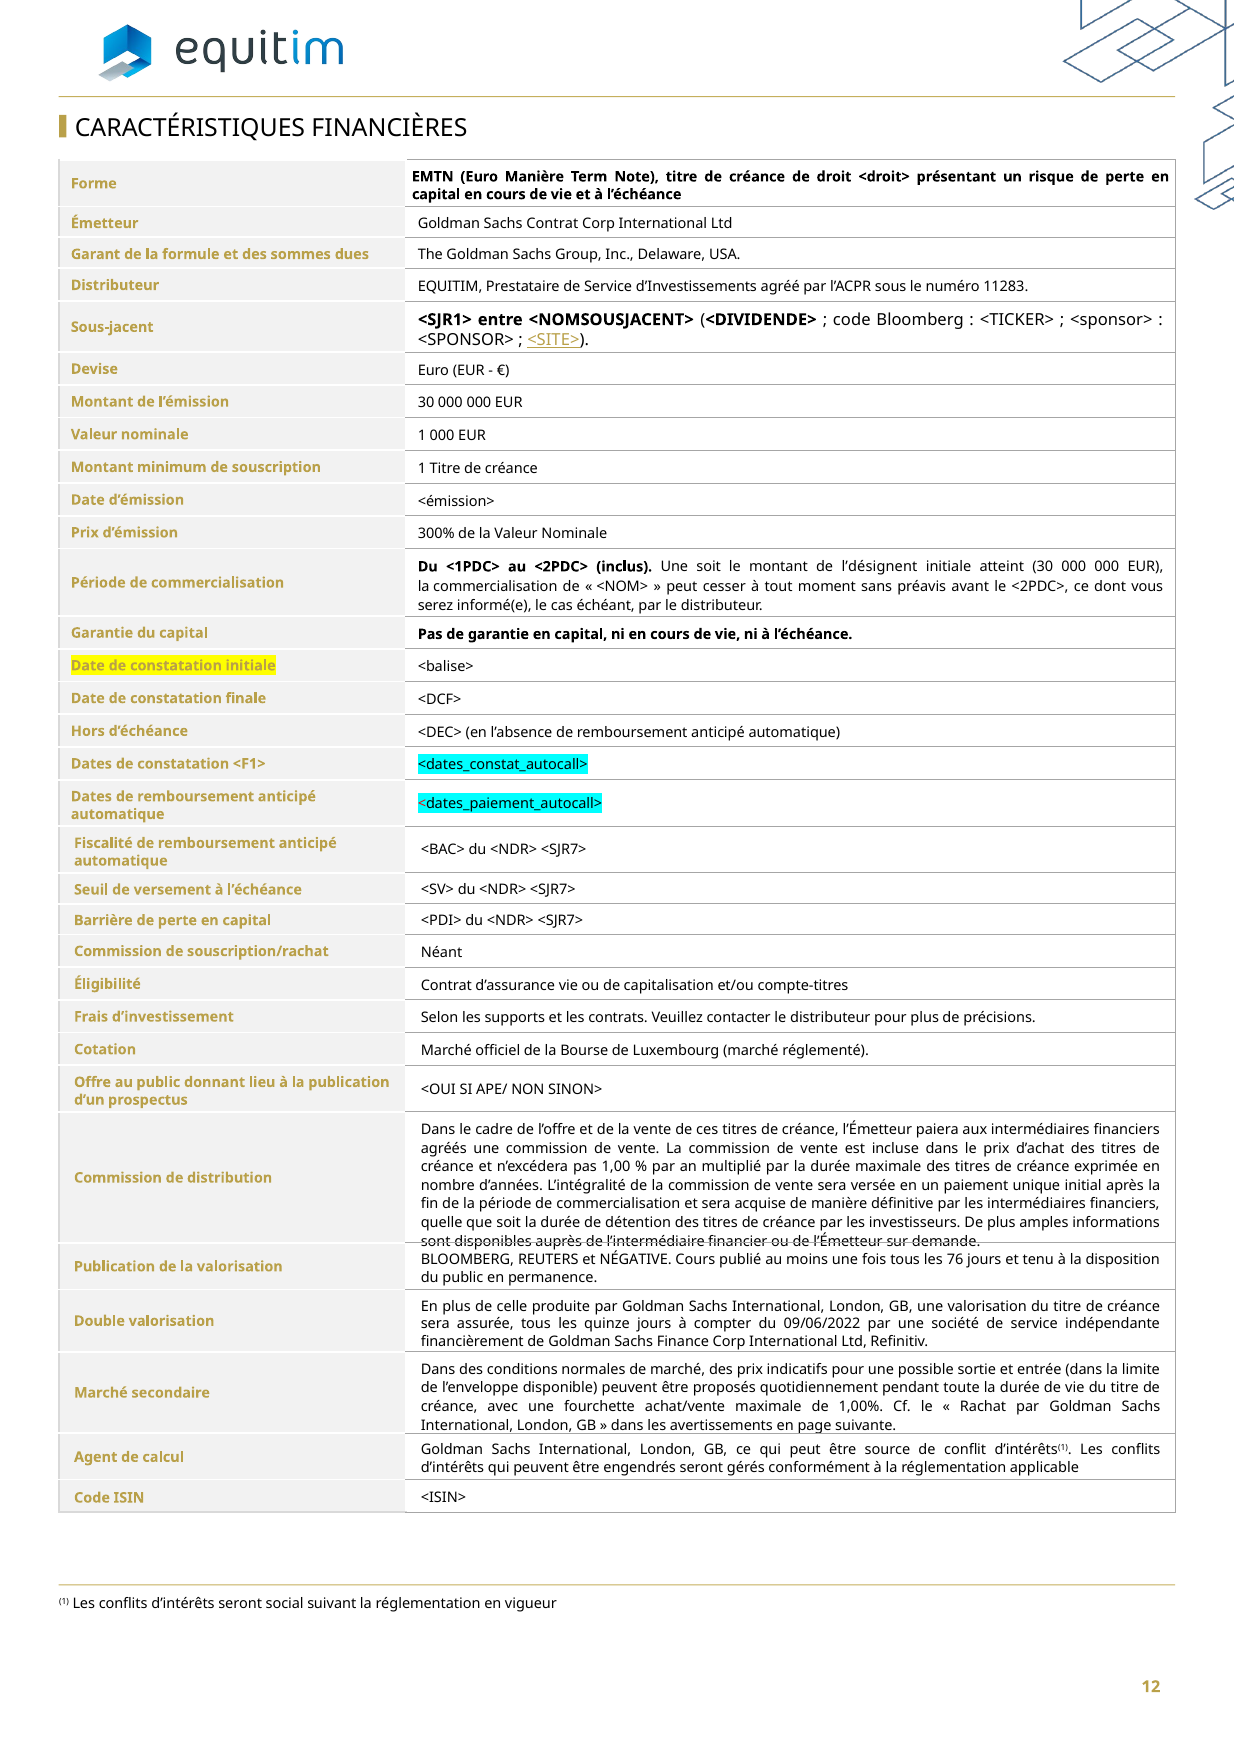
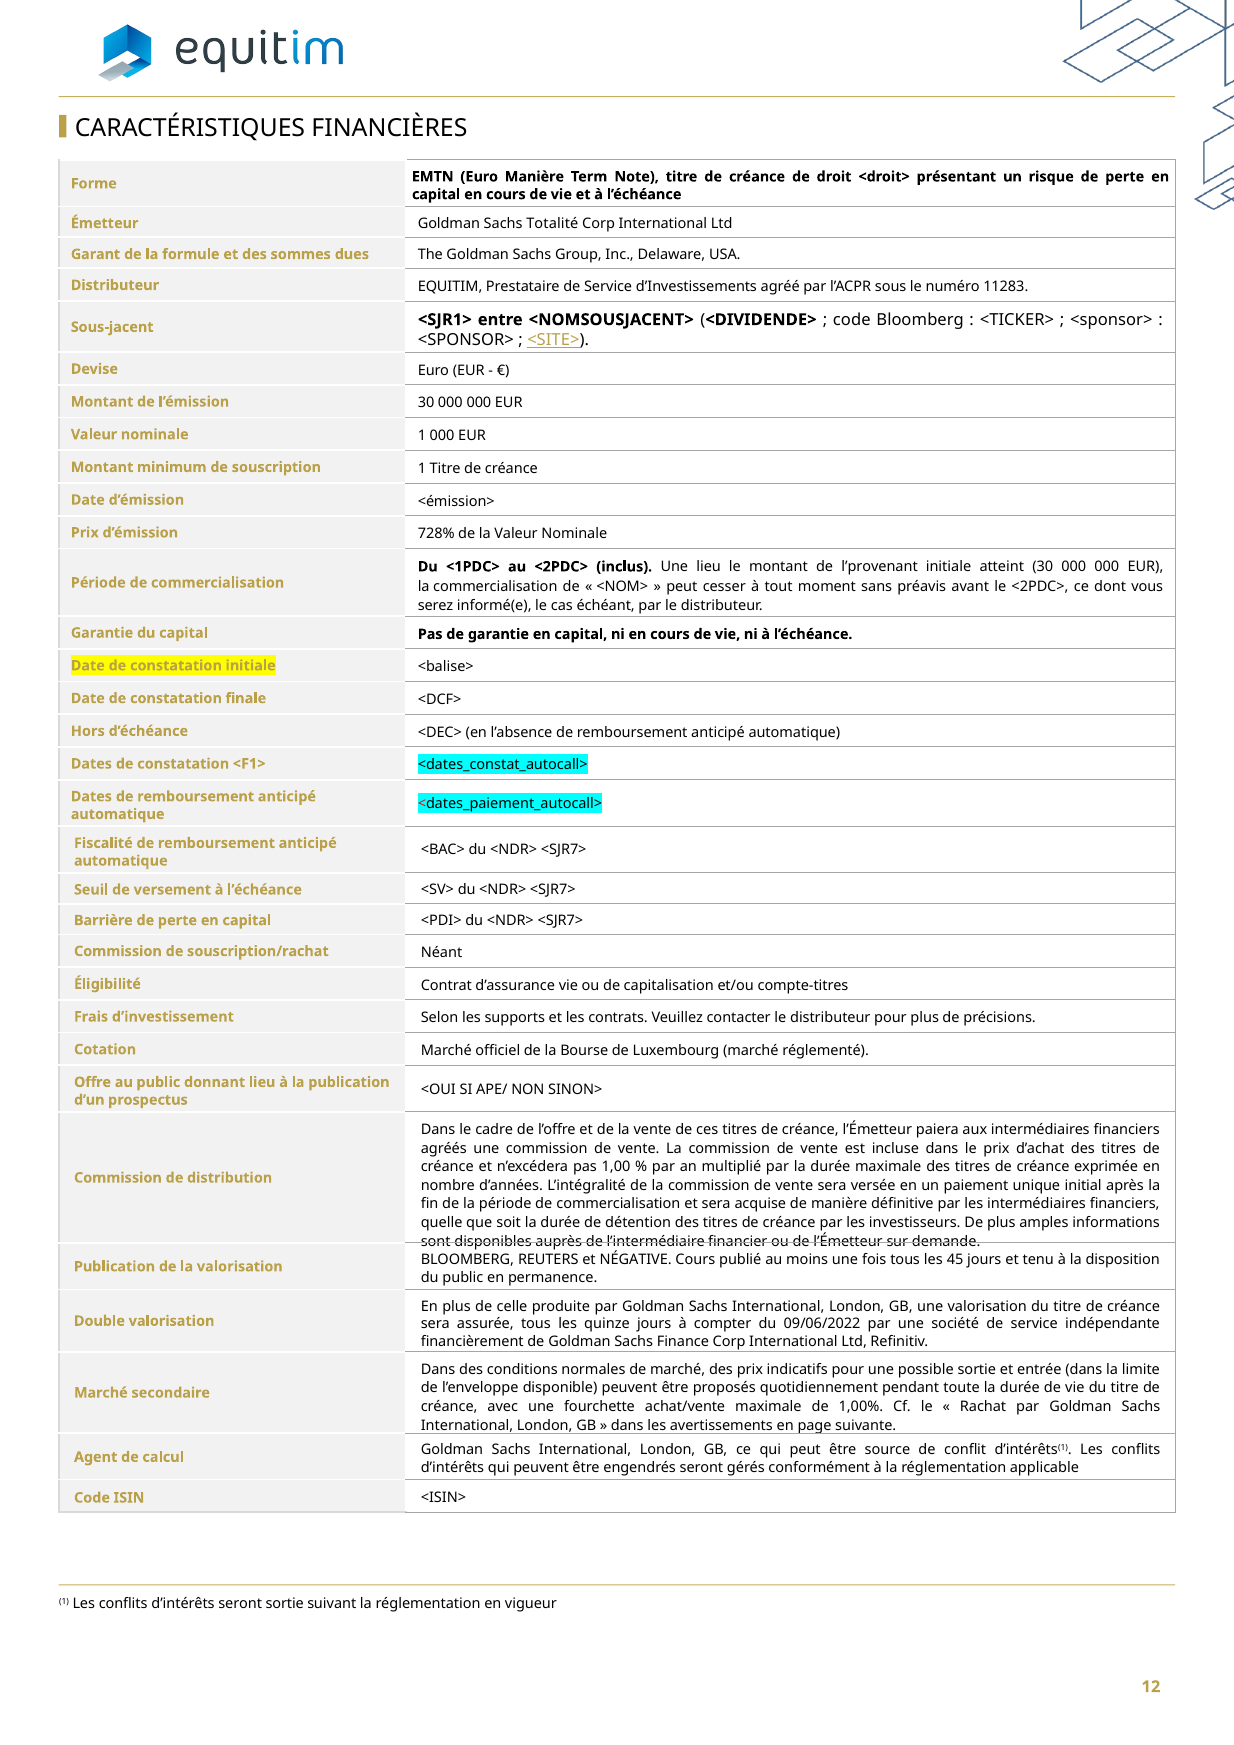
Sachs Contrat: Contrat -> Totalité
300%: 300% -> 728%
Une soit: soit -> lieu
l’désignent: l’désignent -> l’provenant
76: 76 -> 45
seront social: social -> sortie
